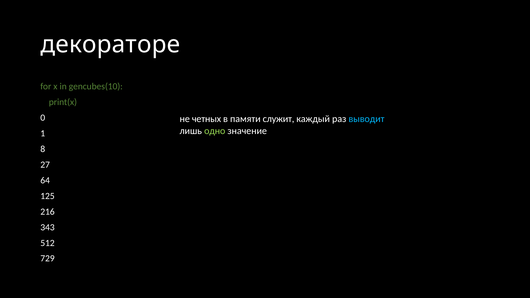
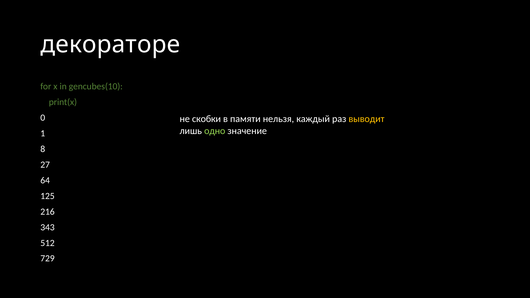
четных: четных -> скобки
служит: служит -> нельзя
выводит colour: light blue -> yellow
